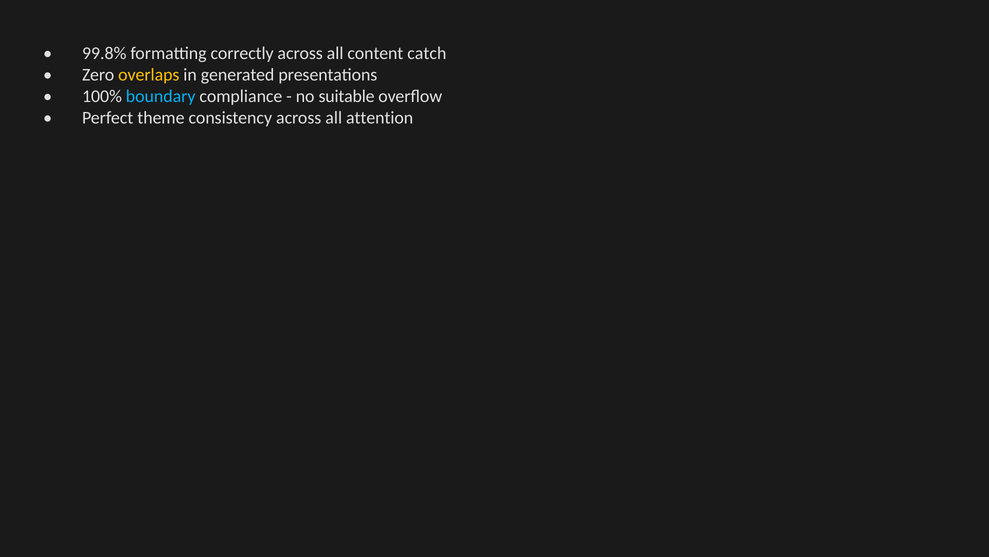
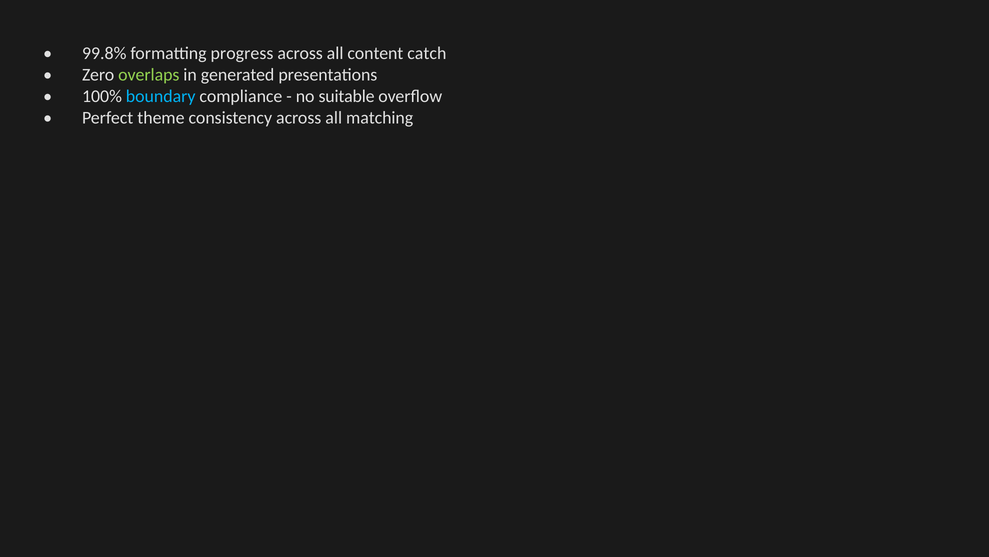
correctly: correctly -> progress
overlaps colour: yellow -> light green
attention: attention -> matching
